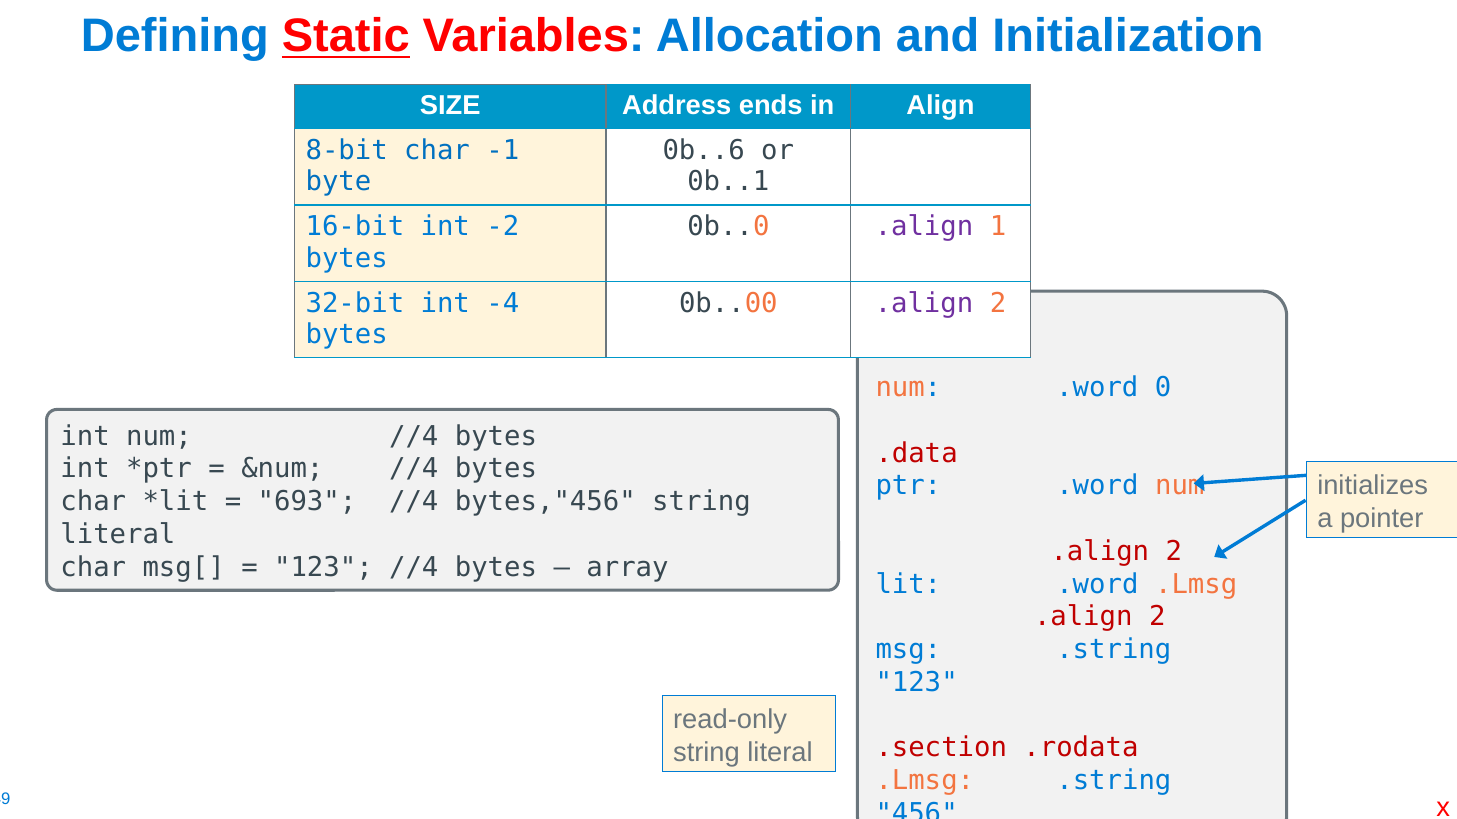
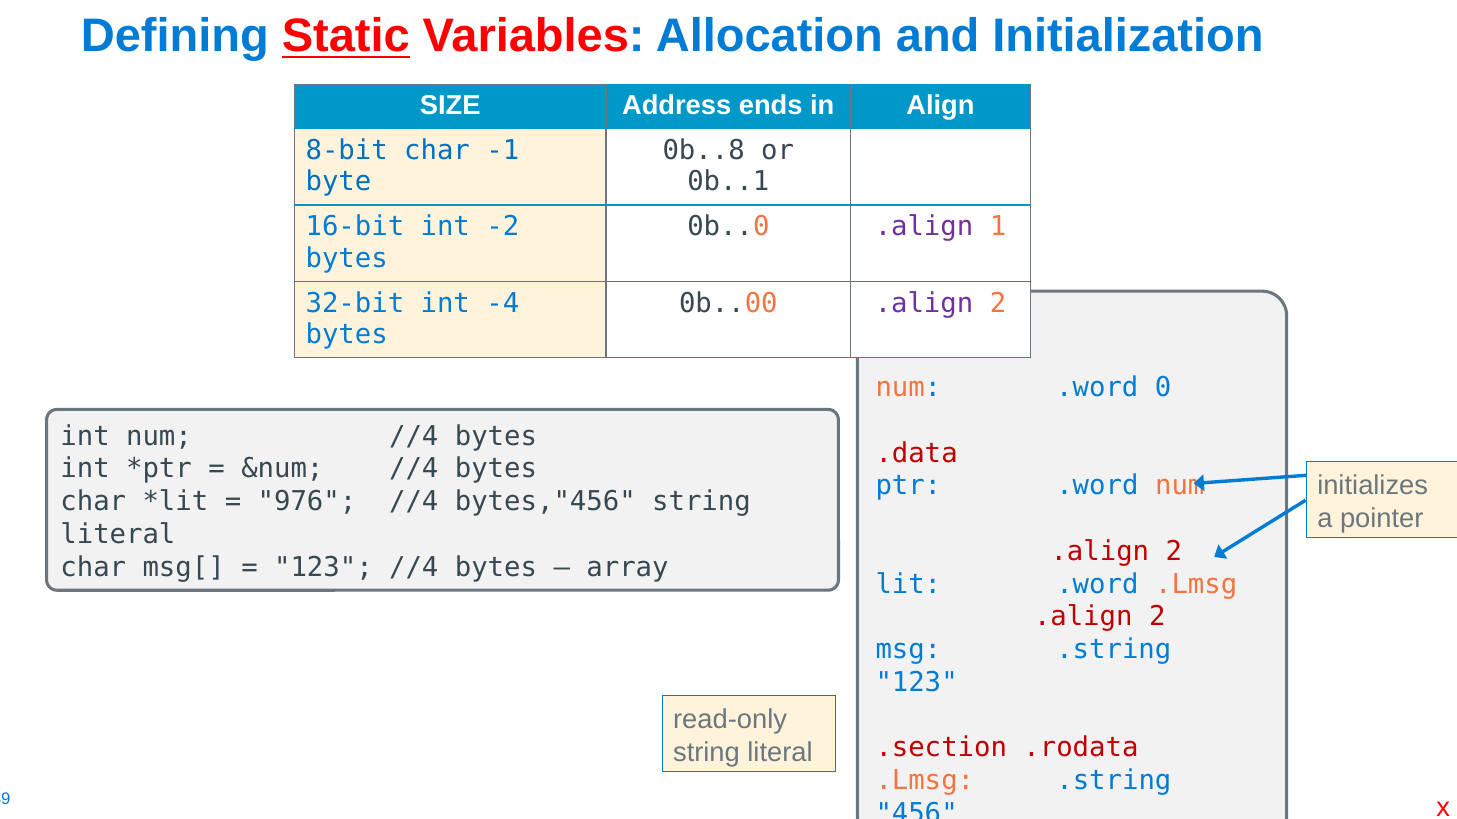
0b..6: 0b..6 -> 0b..8
693: 693 -> 976
